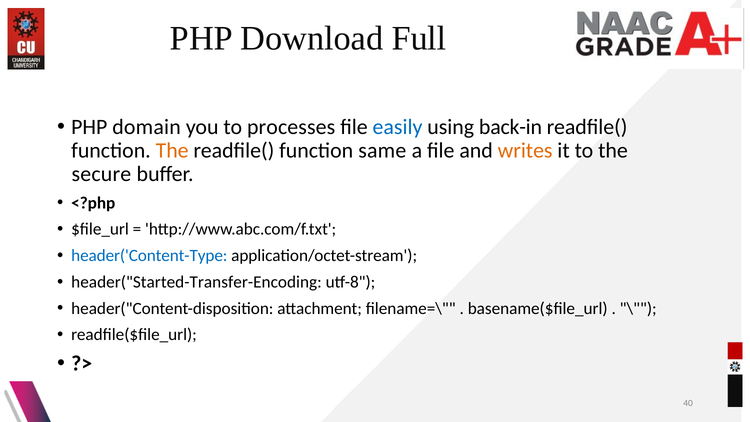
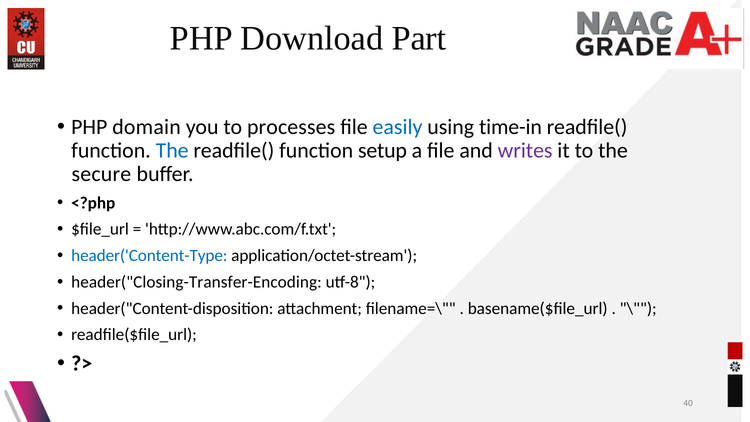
Full: Full -> Part
back-in: back-in -> time-in
The at (172, 150) colour: orange -> blue
same: same -> setup
writes colour: orange -> purple
header("Started-Transfer-Encoding: header("Started-Transfer-Encoding -> header("Closing-Transfer-Encoding
